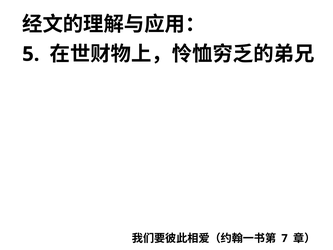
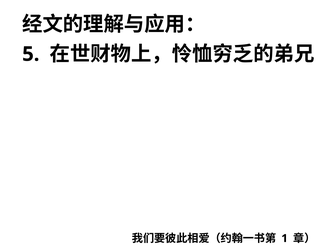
7: 7 -> 1
